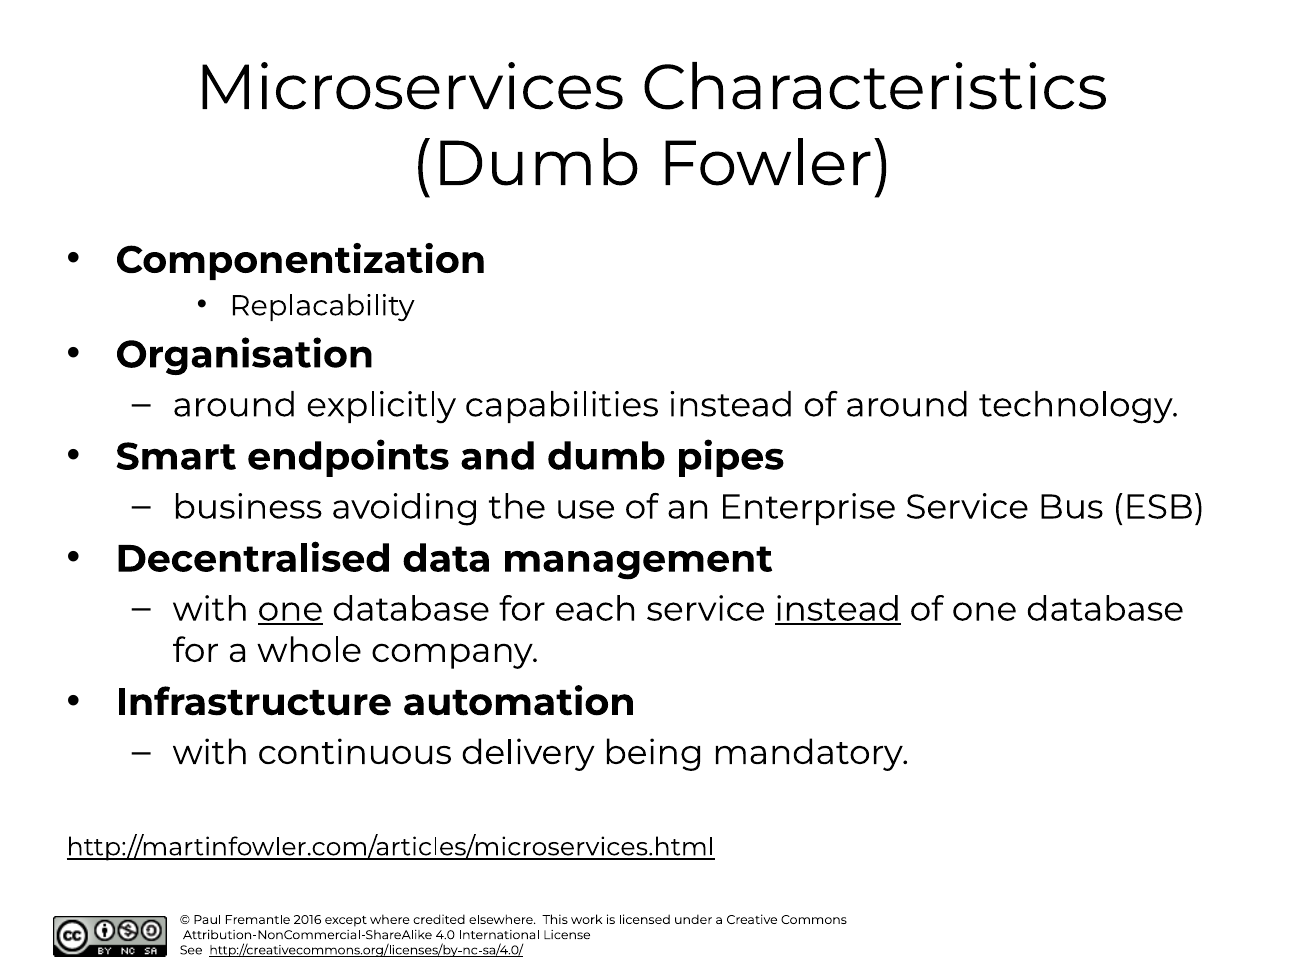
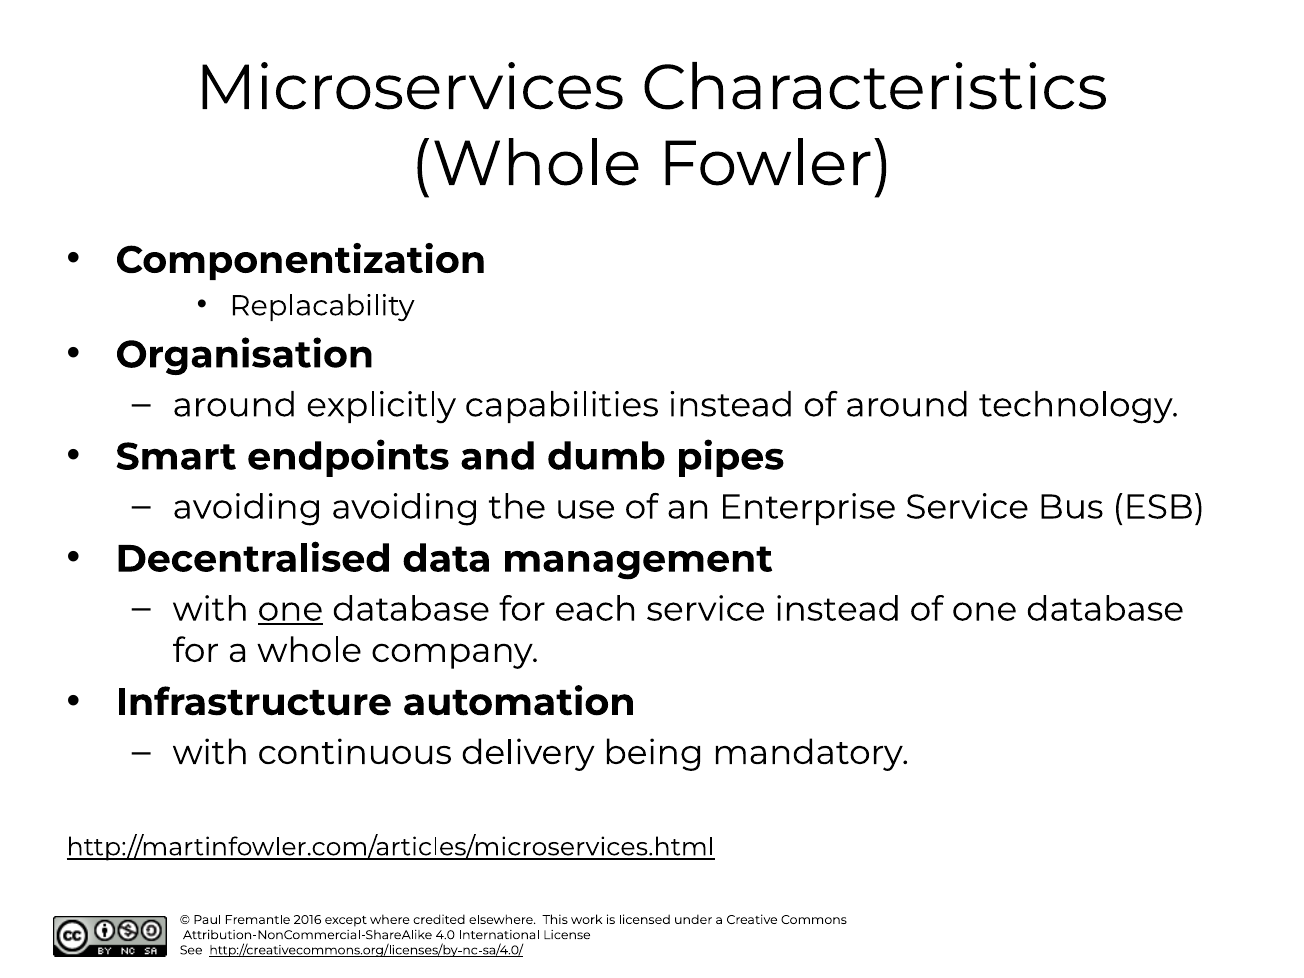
Dumb at (526, 164): Dumb -> Whole
business at (247, 507): business -> avoiding
instead at (838, 609) underline: present -> none
